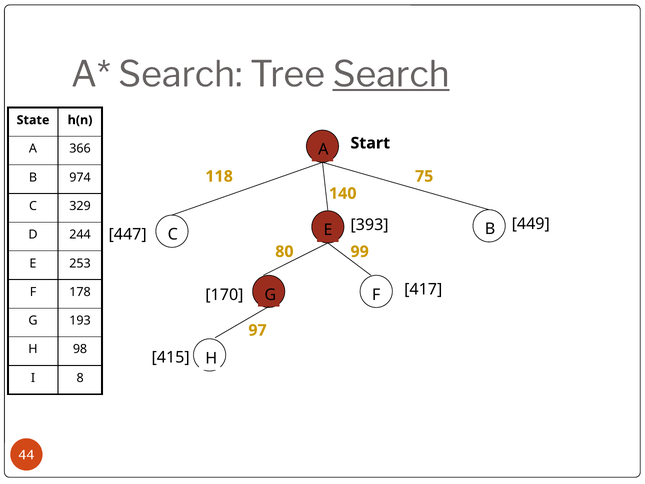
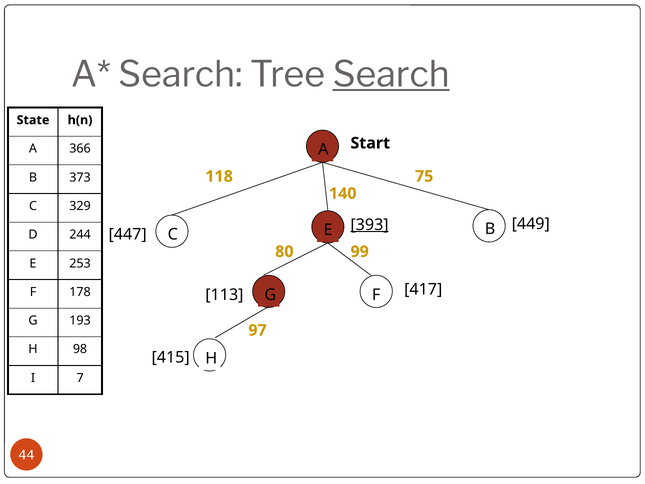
974: 974 -> 373
393 underline: none -> present
170: 170 -> 113
8: 8 -> 7
